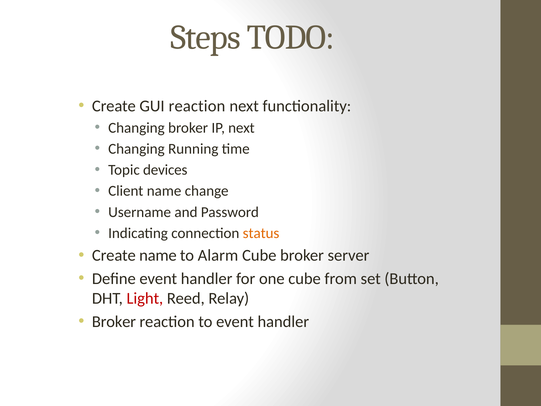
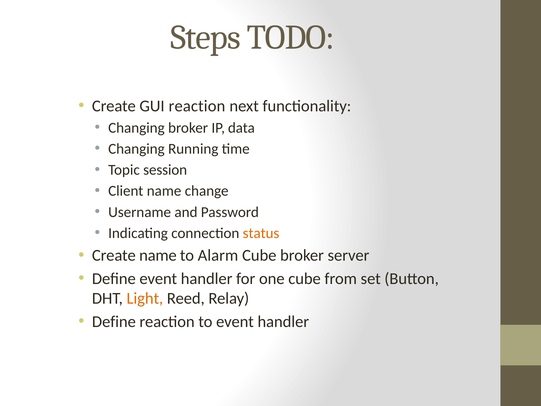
IP next: next -> data
devices: devices -> session
Light colour: red -> orange
Broker at (114, 321): Broker -> Define
